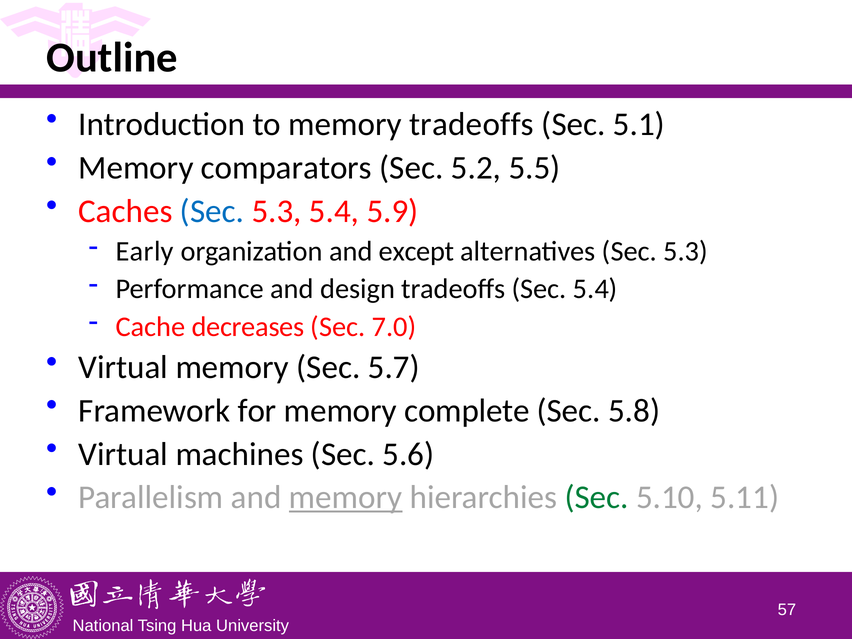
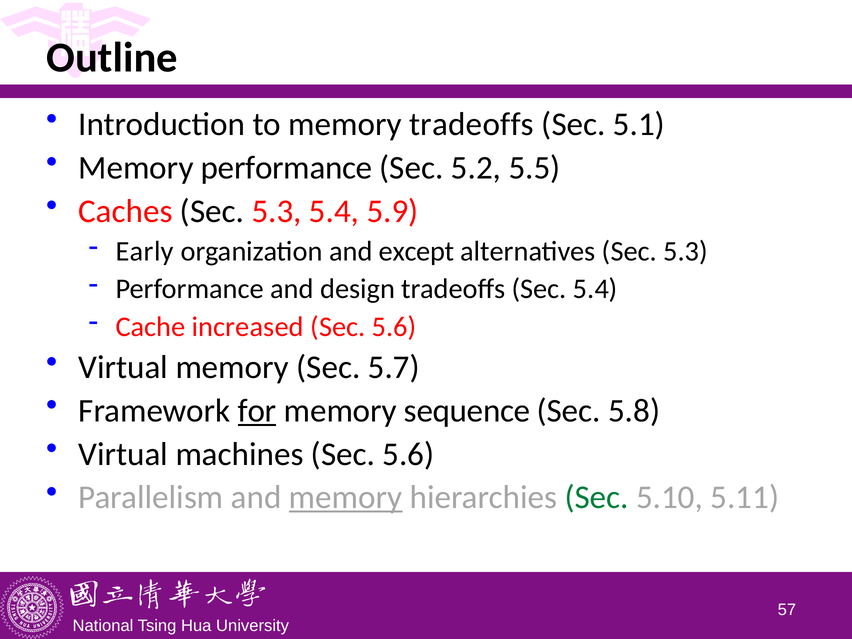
Memory comparators: comparators -> performance
Sec at (212, 211) colour: blue -> black
decreases: decreases -> increased
7.0 at (394, 327): 7.0 -> 5.6
for underline: none -> present
complete: complete -> sequence
